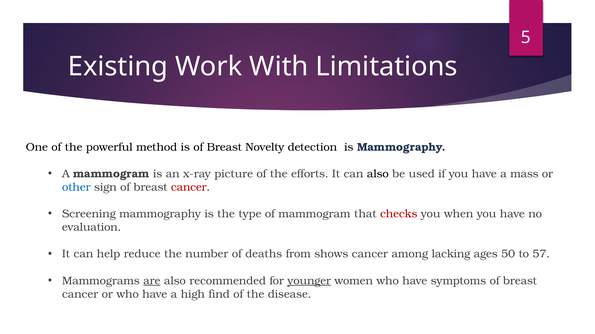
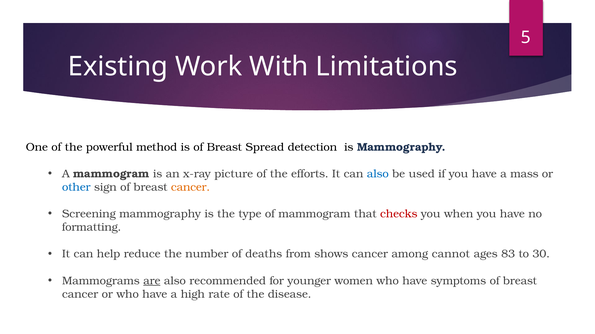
Novelty: Novelty -> Spread
also at (378, 174) colour: black -> blue
cancer at (191, 188) colour: red -> orange
evaluation: evaluation -> formatting
lacking: lacking -> cannot
50: 50 -> 83
57: 57 -> 30
younger underline: present -> none
find: find -> rate
